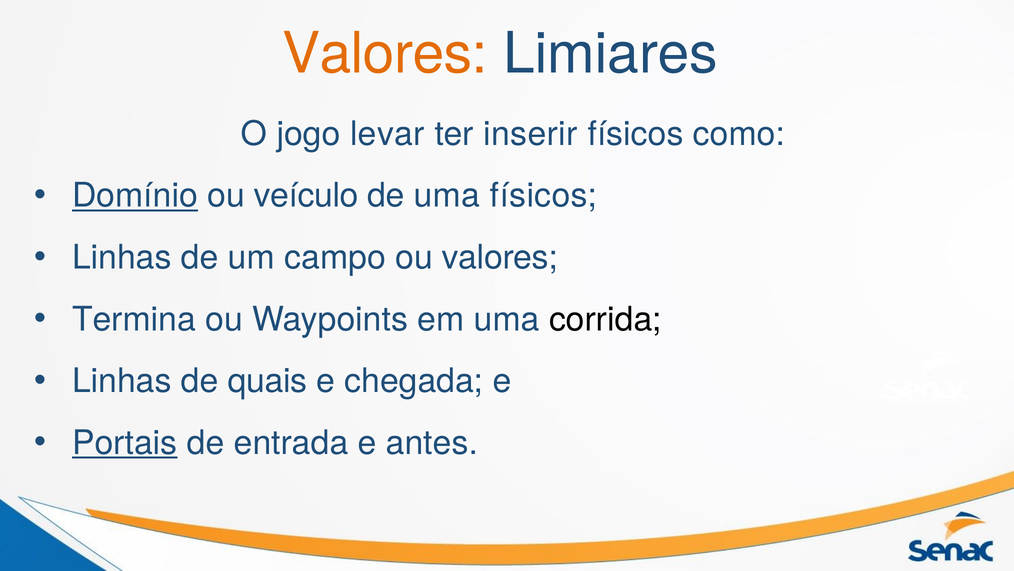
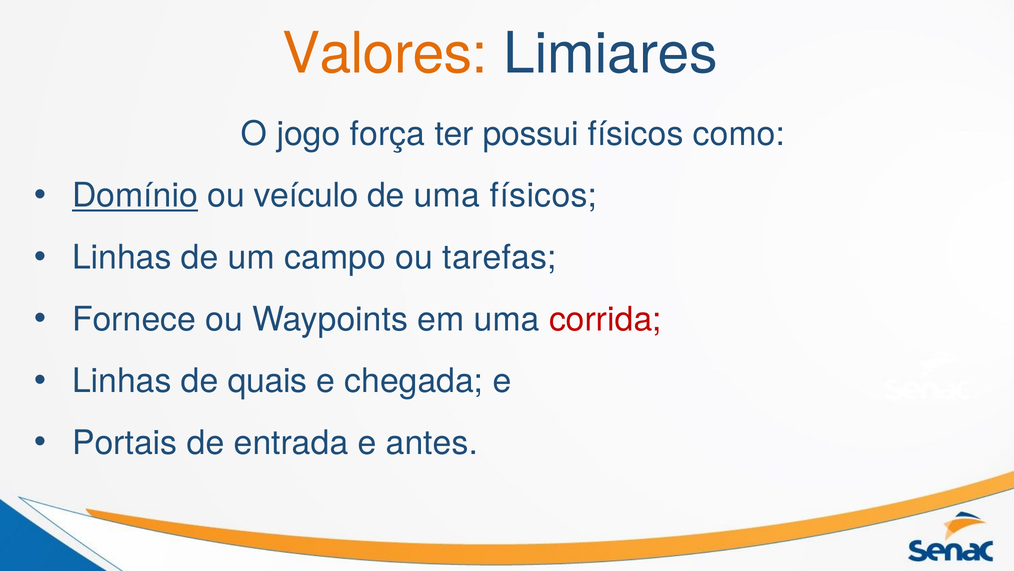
levar: levar -> força
inserir: inserir -> possui
ou valores: valores -> tarefas
Termina: Termina -> Fornece
corrida colour: black -> red
Portais underline: present -> none
